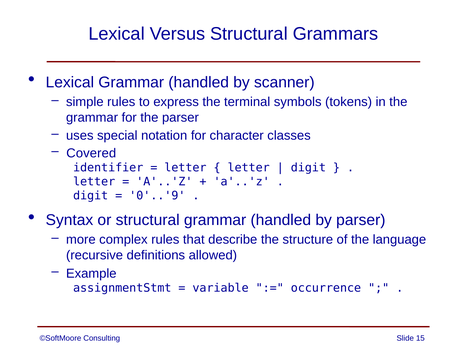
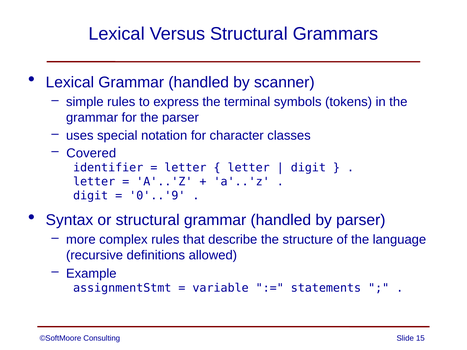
occurrence: occurrence -> statements
